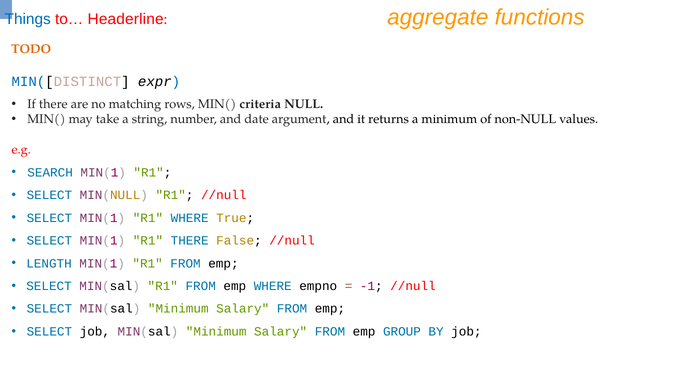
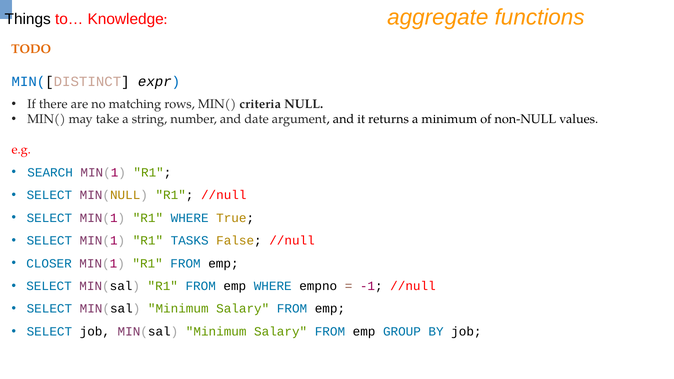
Things colour: blue -> black
Headerline: Headerline -> Knowledge
R1 THERE: THERE -> TASKS
LENGTH: LENGTH -> CLOSER
